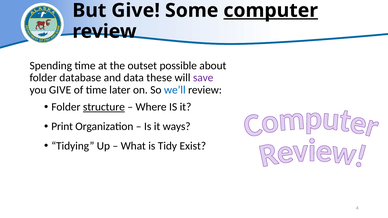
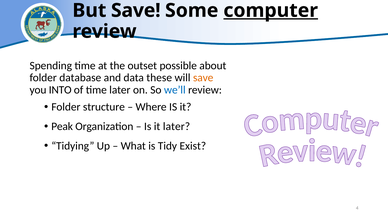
But Give: Give -> Save
save at (203, 78) colour: purple -> orange
you GIVE: GIVE -> INTO
structure underline: present -> none
Print: Print -> Peak
it ways: ways -> later
